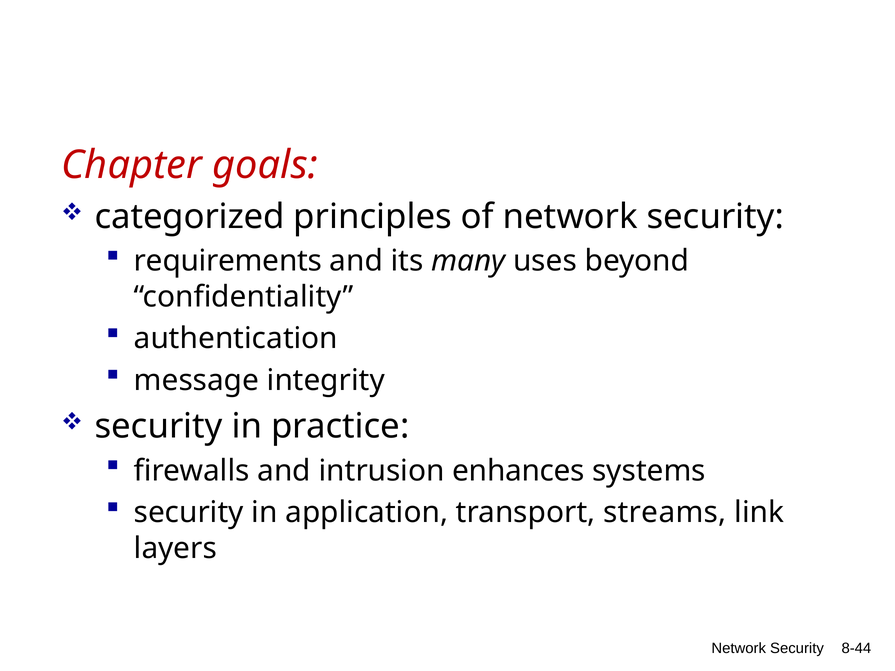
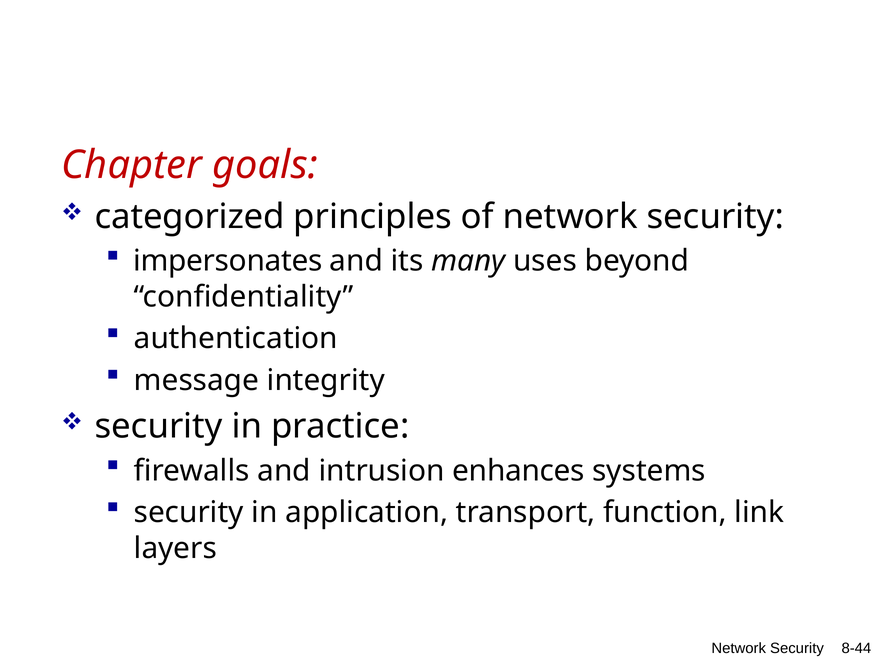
requirements: requirements -> impersonates
streams: streams -> function
